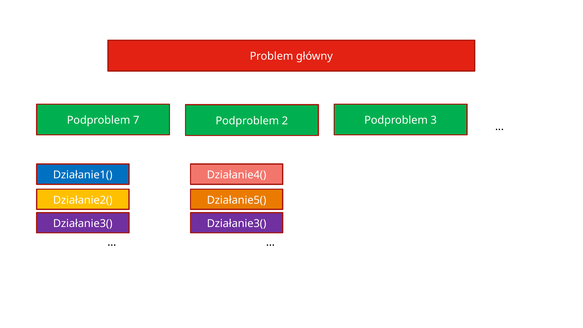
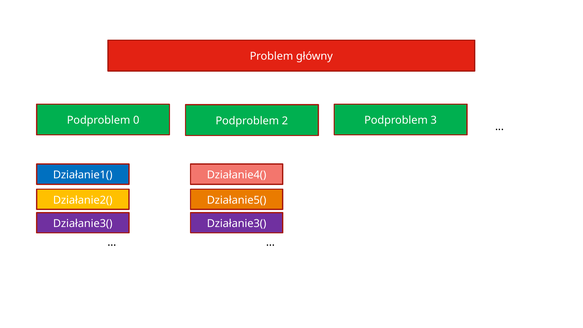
7: 7 -> 0
